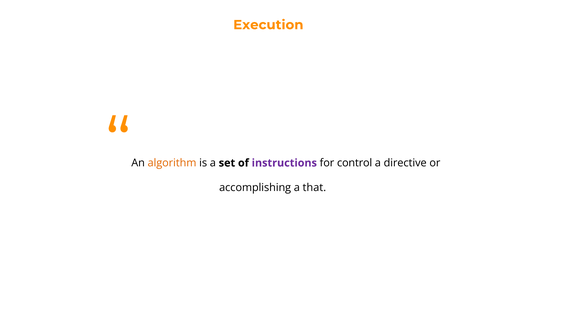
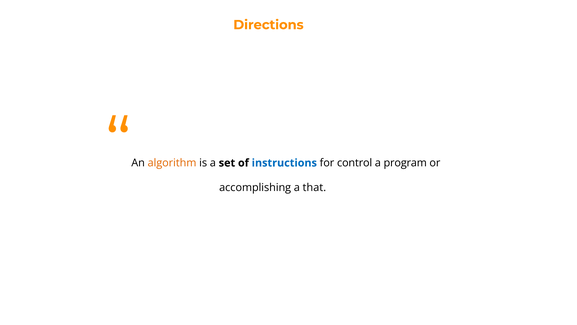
Execution: Execution -> Directions
instructions colour: purple -> blue
directive: directive -> program
